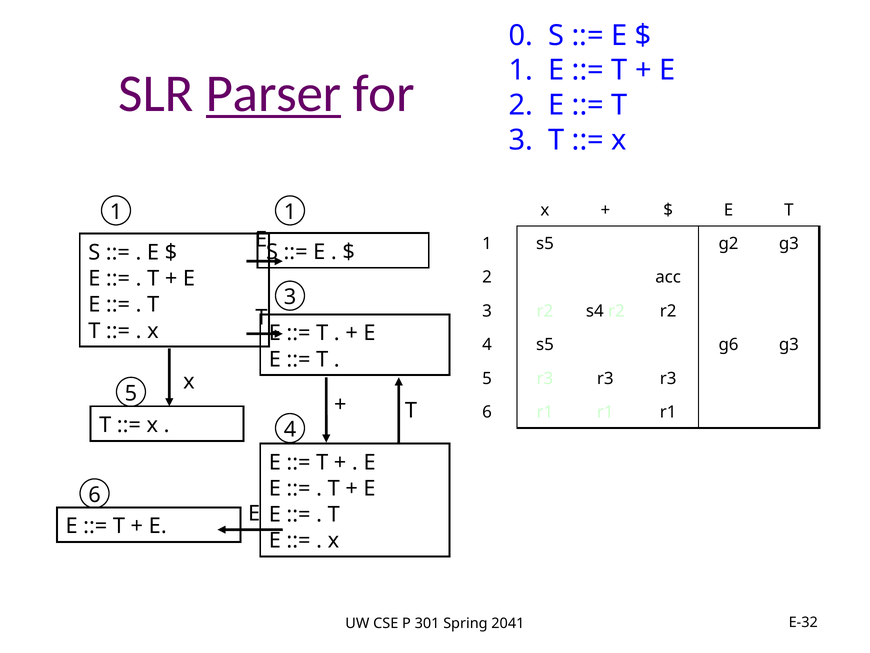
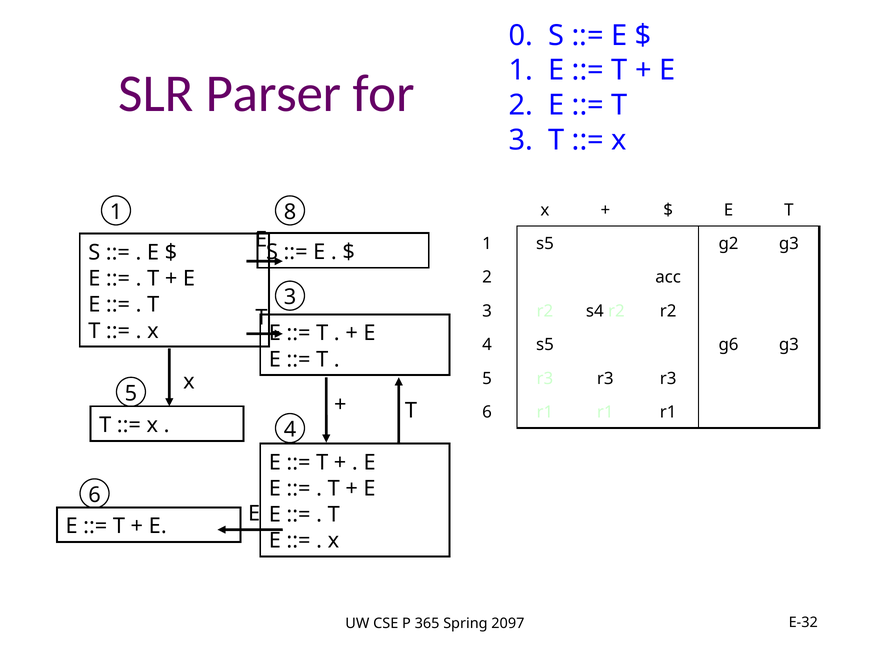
Parser underline: present -> none
1 1: 1 -> 8
301: 301 -> 365
2041: 2041 -> 2097
